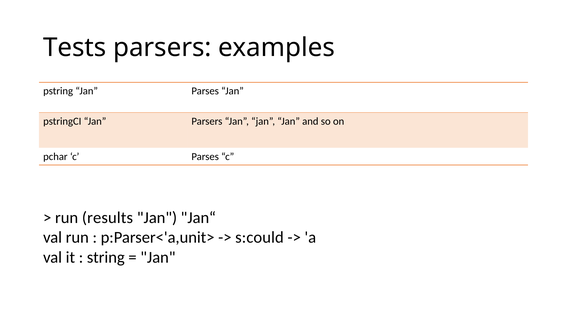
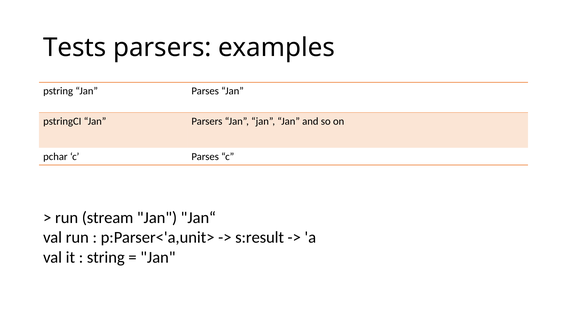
results: results -> stream
s:could: s:could -> s:result
